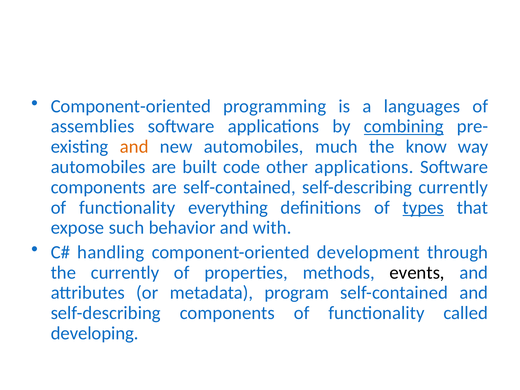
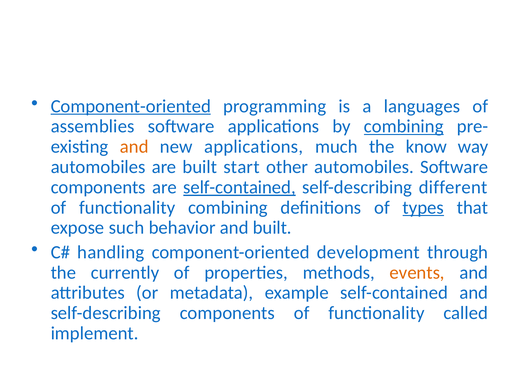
Component-oriented at (131, 106) underline: none -> present
new automobiles: automobiles -> applications
code: code -> start
other applications: applications -> automobiles
self-contained at (239, 187) underline: none -> present
self-describing currently: currently -> different
functionality everything: everything -> combining
and with: with -> built
events colour: black -> orange
program: program -> example
developing: developing -> implement
